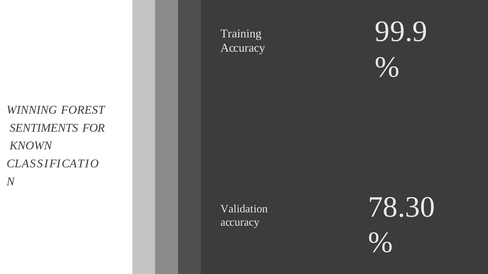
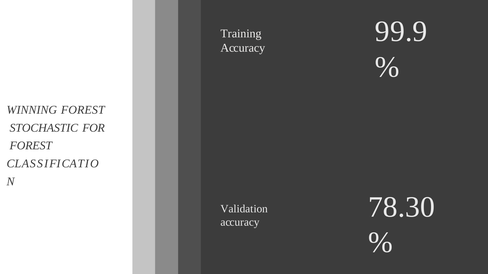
SENTIMENTS: SENTIMENTS -> STOCHASTIC
KNOWN at (31, 146): KNOWN -> FOREST
